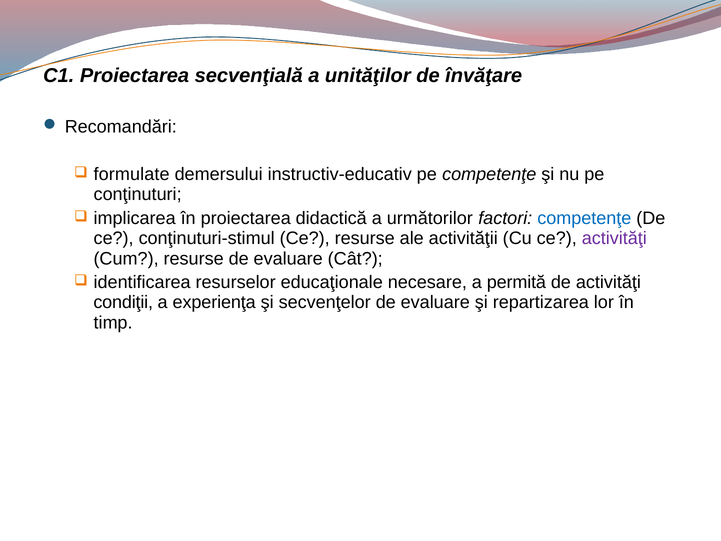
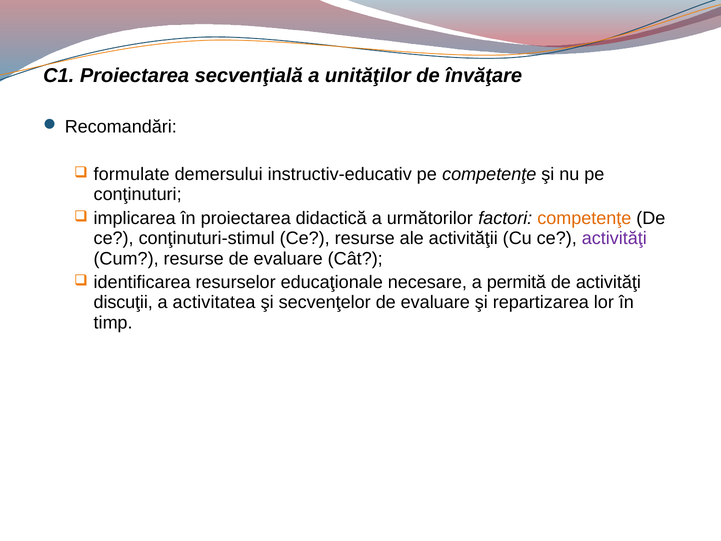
competenţe at (584, 218) colour: blue -> orange
condiţii: condiţii -> discuţii
experienţa: experienţa -> activitatea
